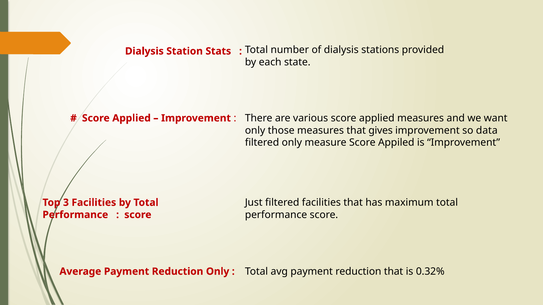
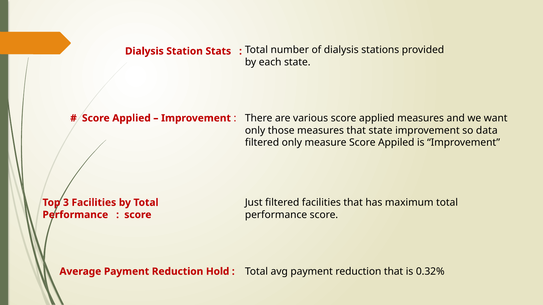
that gives: gives -> state
Reduction Only: Only -> Hold
